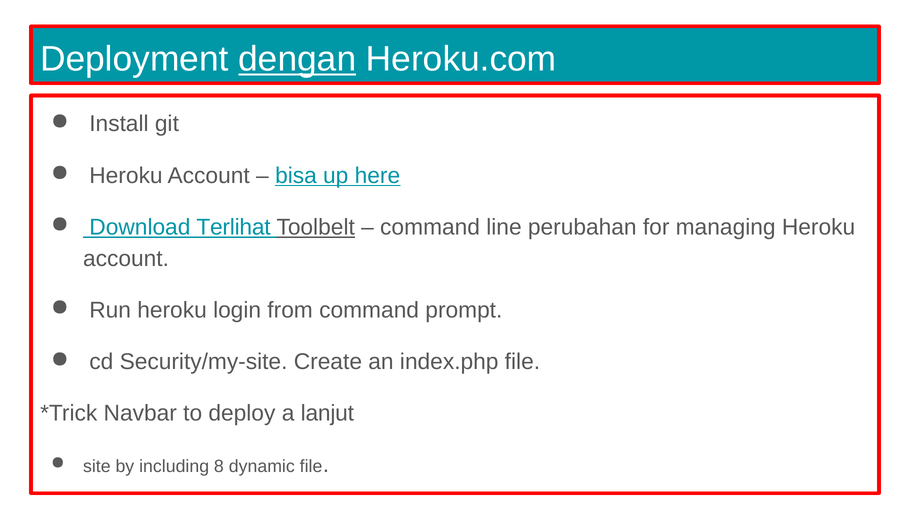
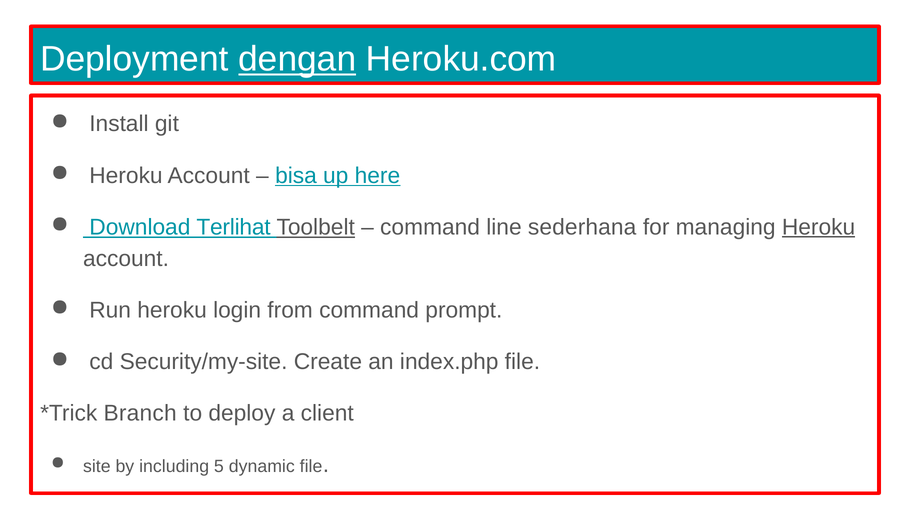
perubahan: perubahan -> sederhana
Heroku at (819, 227) underline: none -> present
Navbar: Navbar -> Branch
lanjut: lanjut -> client
8: 8 -> 5
